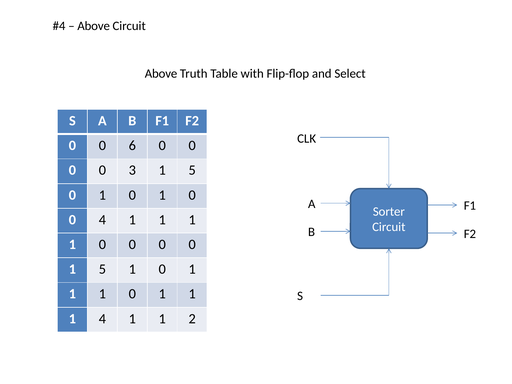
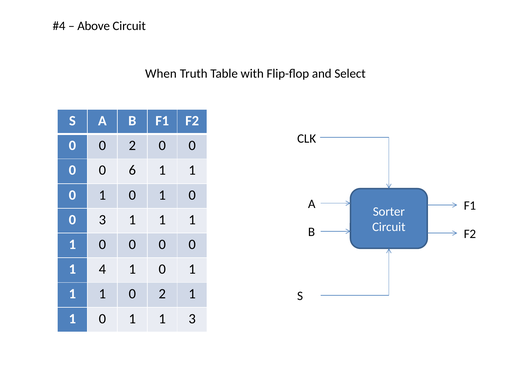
Above at (161, 74): Above -> When
0 0 6: 6 -> 2
3: 3 -> 6
5 at (192, 170): 5 -> 1
0 4: 4 -> 3
5 at (102, 269): 5 -> 4
1 1 0 1: 1 -> 2
4 at (102, 319): 4 -> 0
1 2: 2 -> 3
